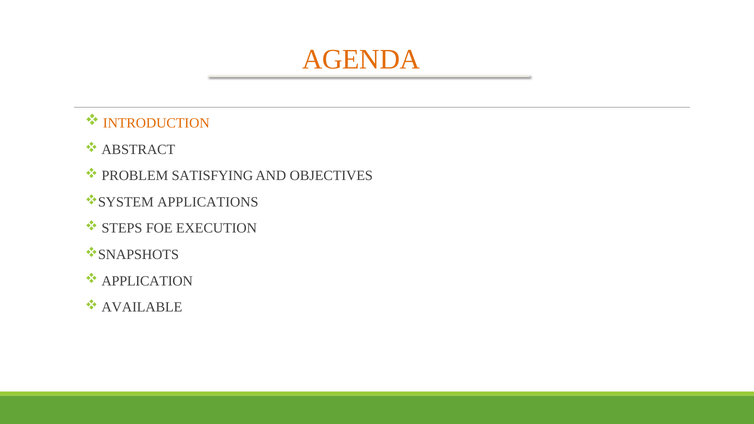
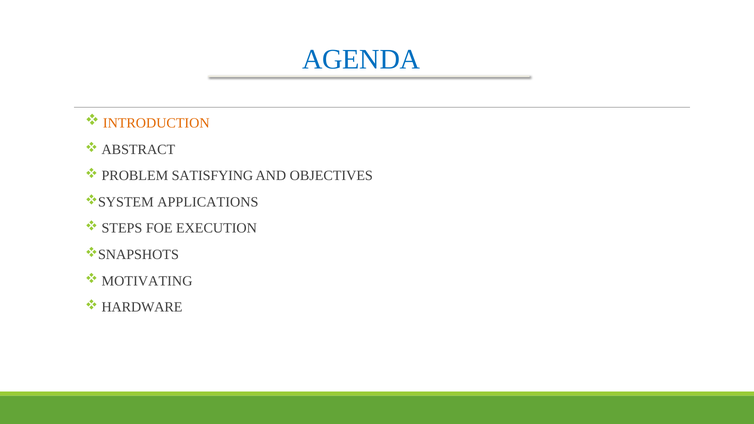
AGENDA colour: orange -> blue
APPLICATION: APPLICATION -> MOTIVATING
AVAILABLE: AVAILABLE -> HARDWARE
